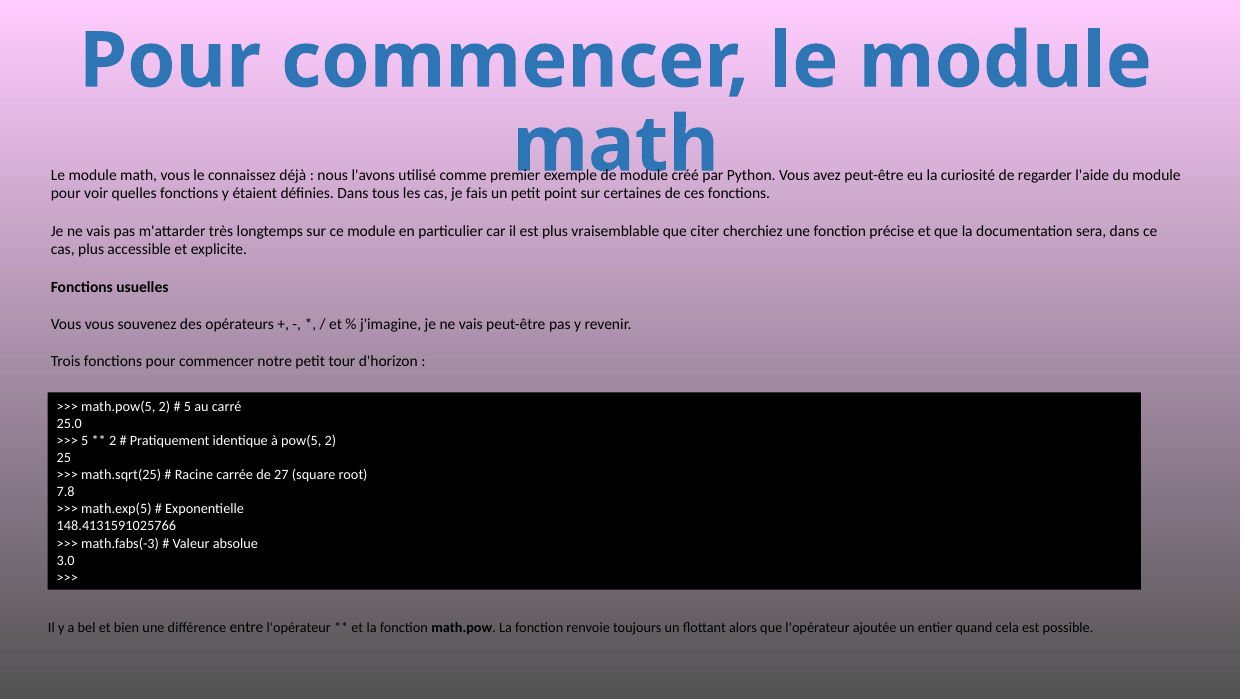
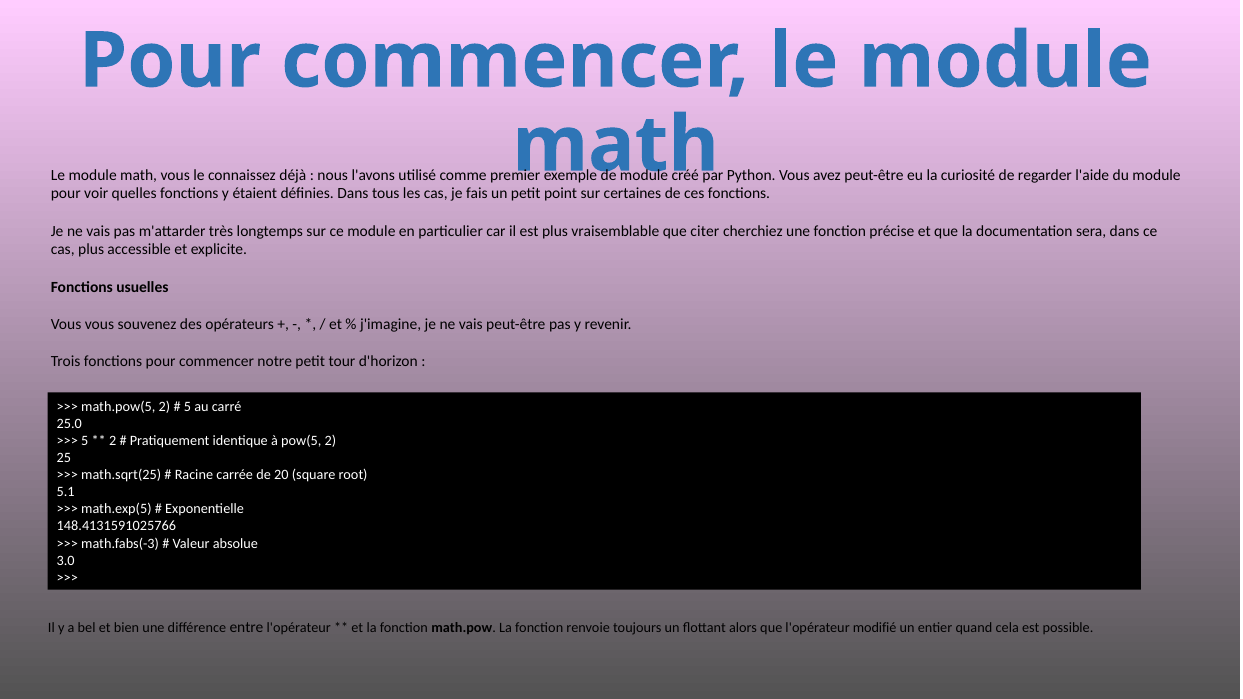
27: 27 -> 20
7.8: 7.8 -> 5.1
ajoutée: ajoutée -> modifié
